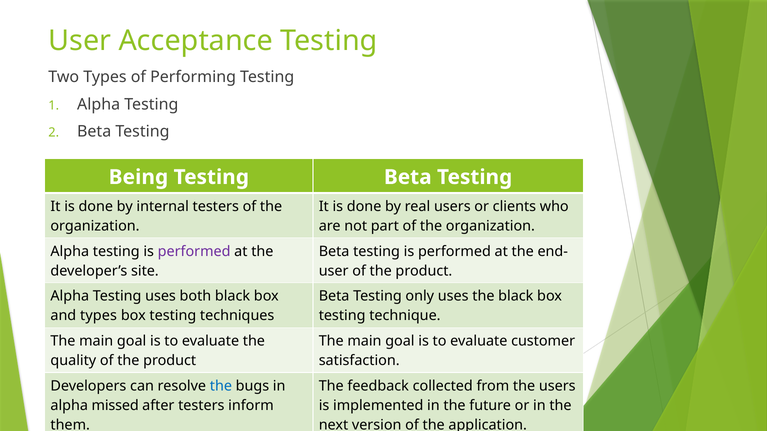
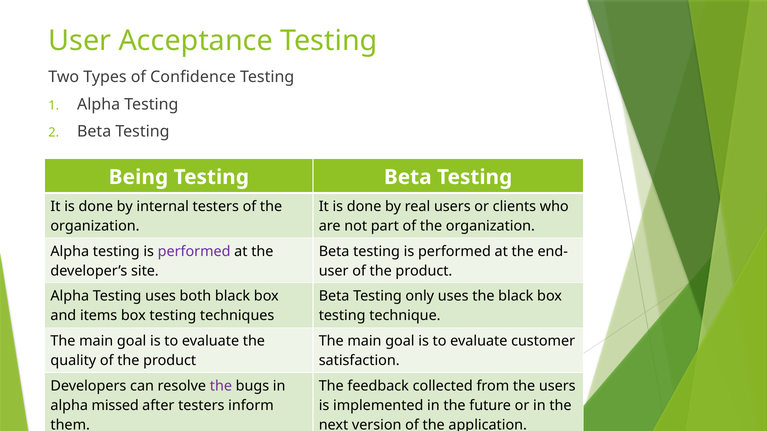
Performing: Performing -> Confidence
and types: types -> items
the at (221, 386) colour: blue -> purple
